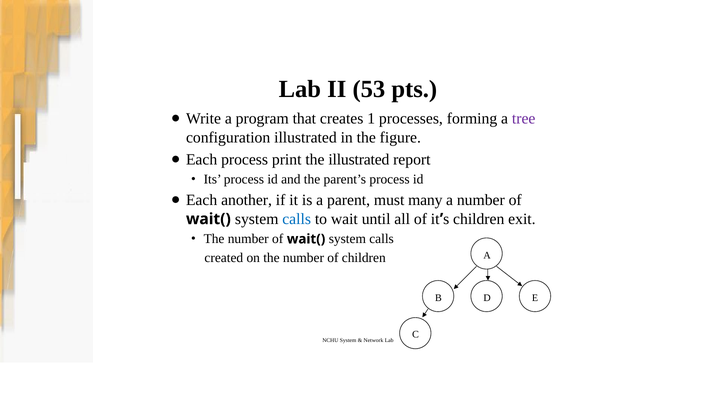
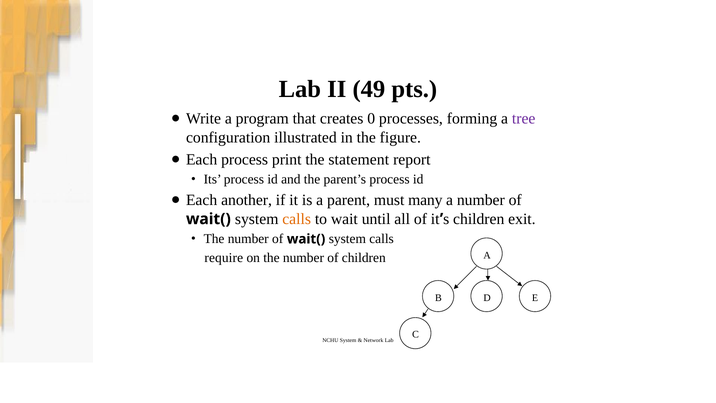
53: 53 -> 49
1: 1 -> 0
the illustrated: illustrated -> statement
calls at (297, 219) colour: blue -> orange
created: created -> require
